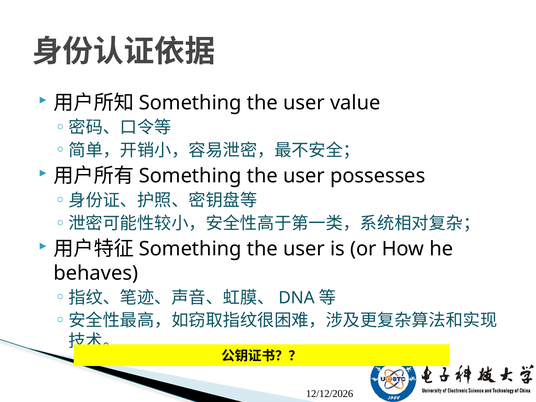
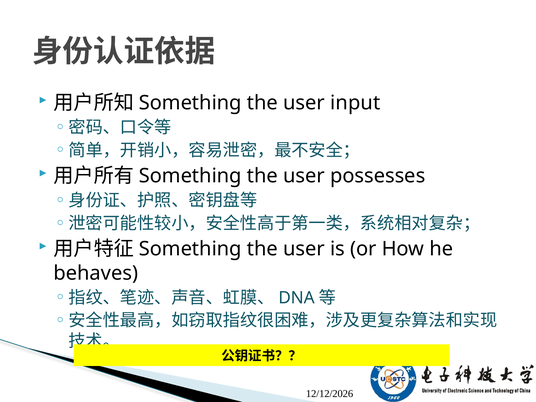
value: value -> input
